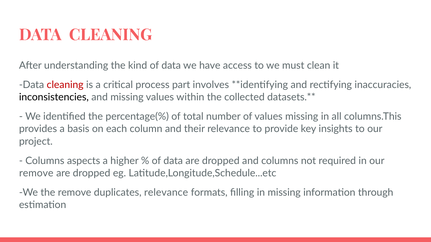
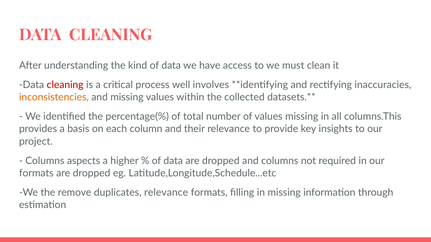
part: part -> well
inconsistencies colour: black -> orange
remove at (36, 174): remove -> formats
